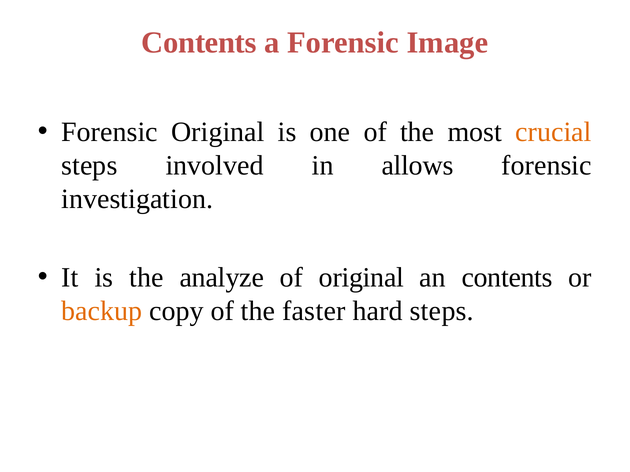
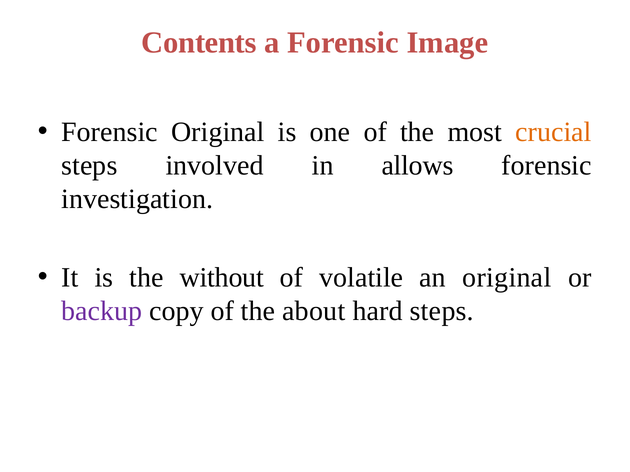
analyze: analyze -> without
of original: original -> volatile
an contents: contents -> original
backup colour: orange -> purple
faster: faster -> about
